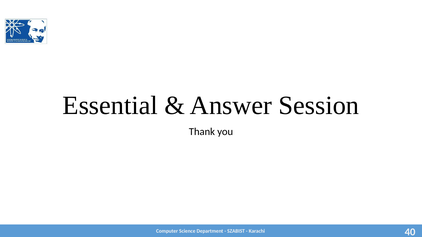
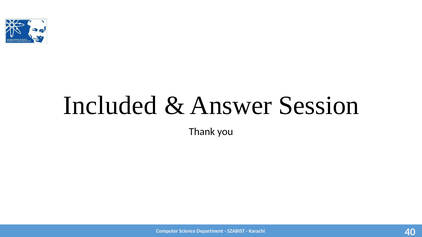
Essential: Essential -> Included
